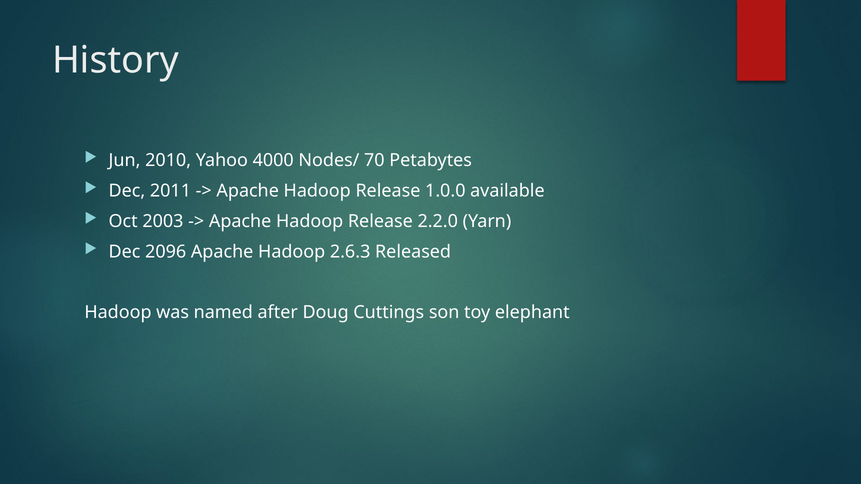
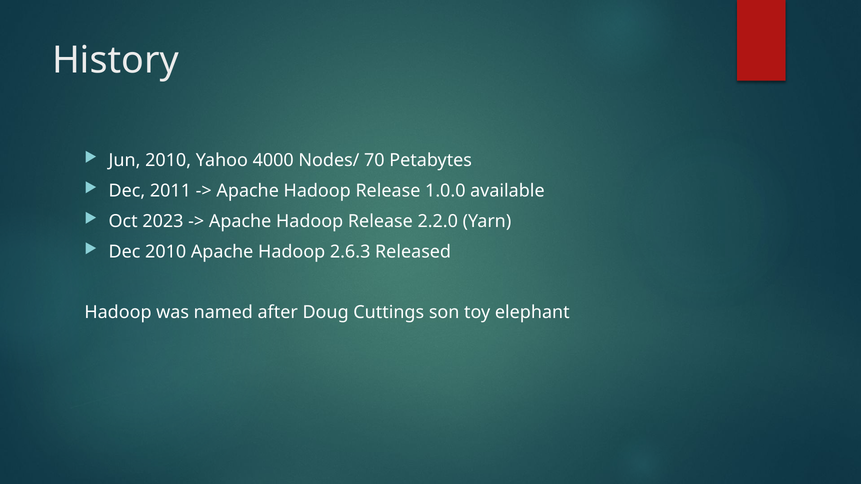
2003: 2003 -> 2023
Dec 2096: 2096 -> 2010
